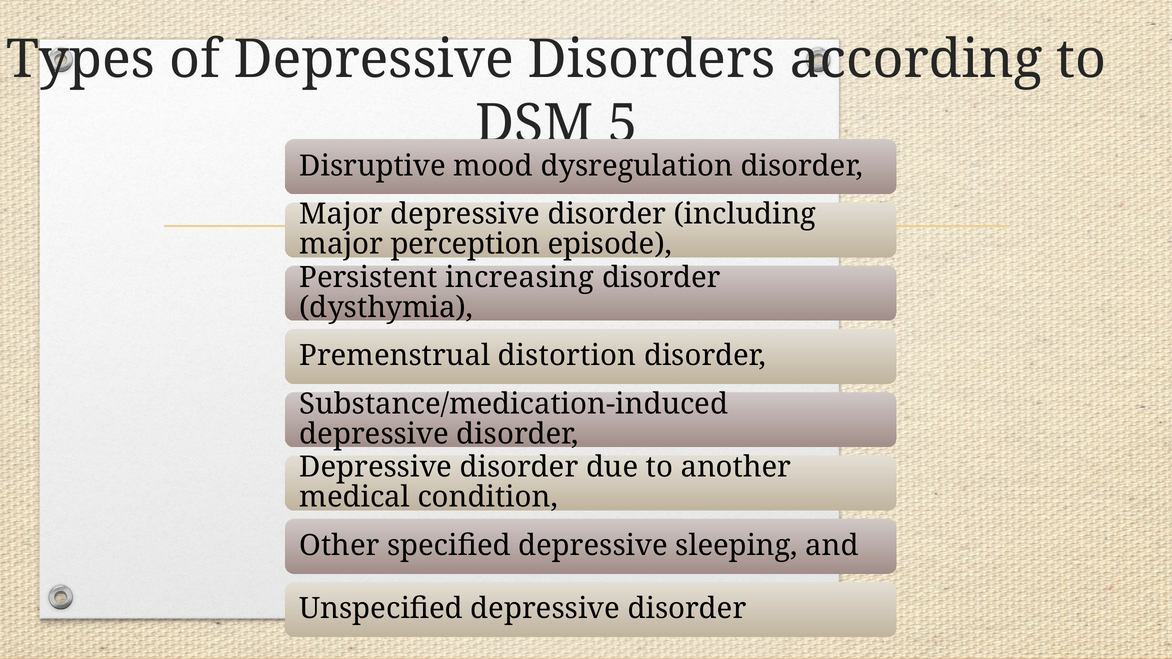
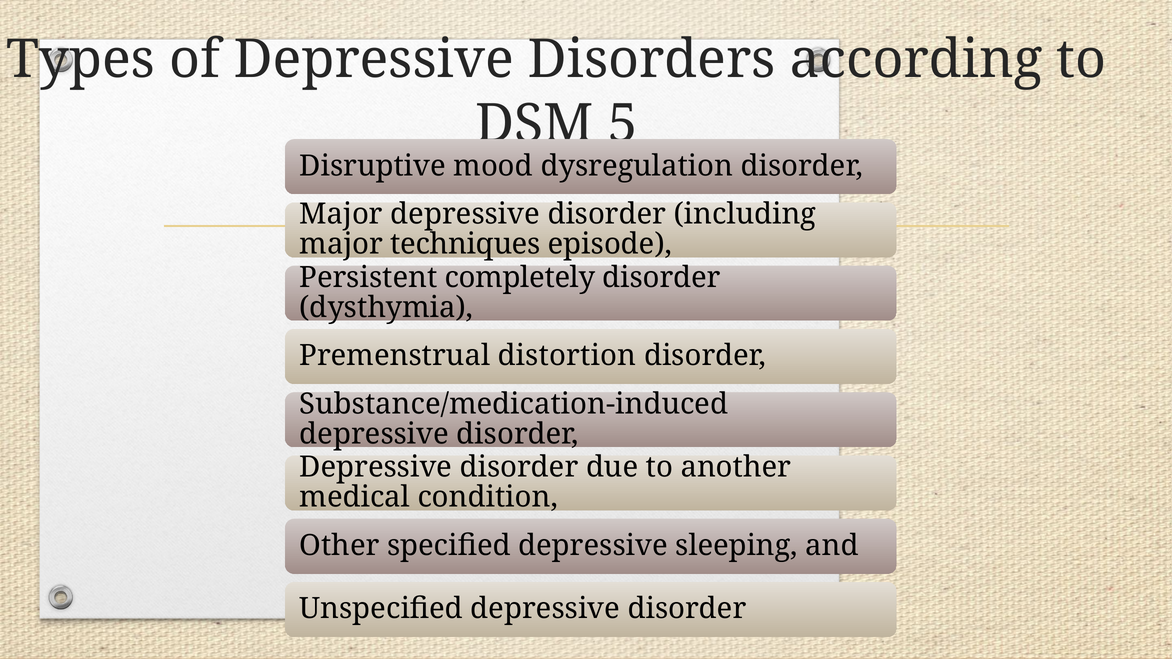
perception: perception -> techniques
increasing: increasing -> completely
